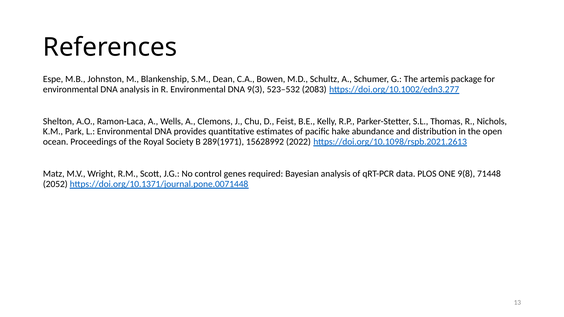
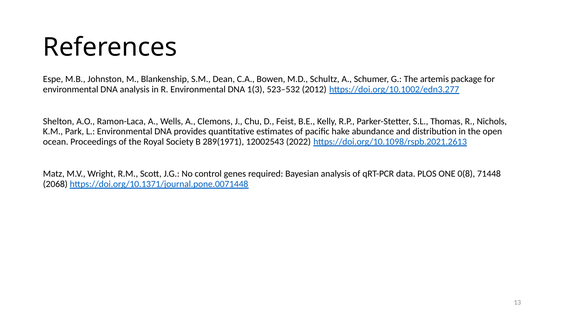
9(3: 9(3 -> 1(3
2083: 2083 -> 2012
15628992: 15628992 -> 12002543
9(8: 9(8 -> 0(8
2052: 2052 -> 2068
